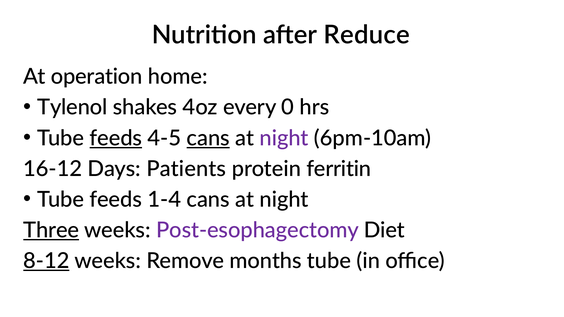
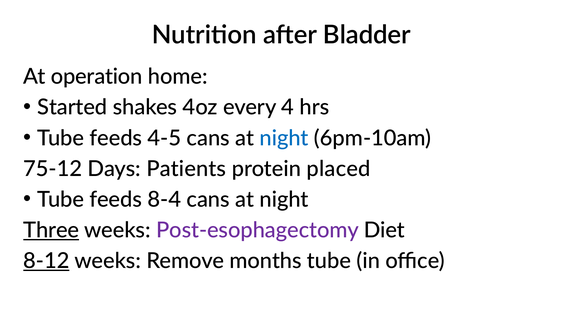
Reduce: Reduce -> Bladder
Tylenol: Tylenol -> Started
0: 0 -> 4
feeds at (116, 138) underline: present -> none
cans at (208, 138) underline: present -> none
night at (284, 138) colour: purple -> blue
16-12: 16-12 -> 75-12
ferritin: ferritin -> placed
1-4: 1-4 -> 8-4
